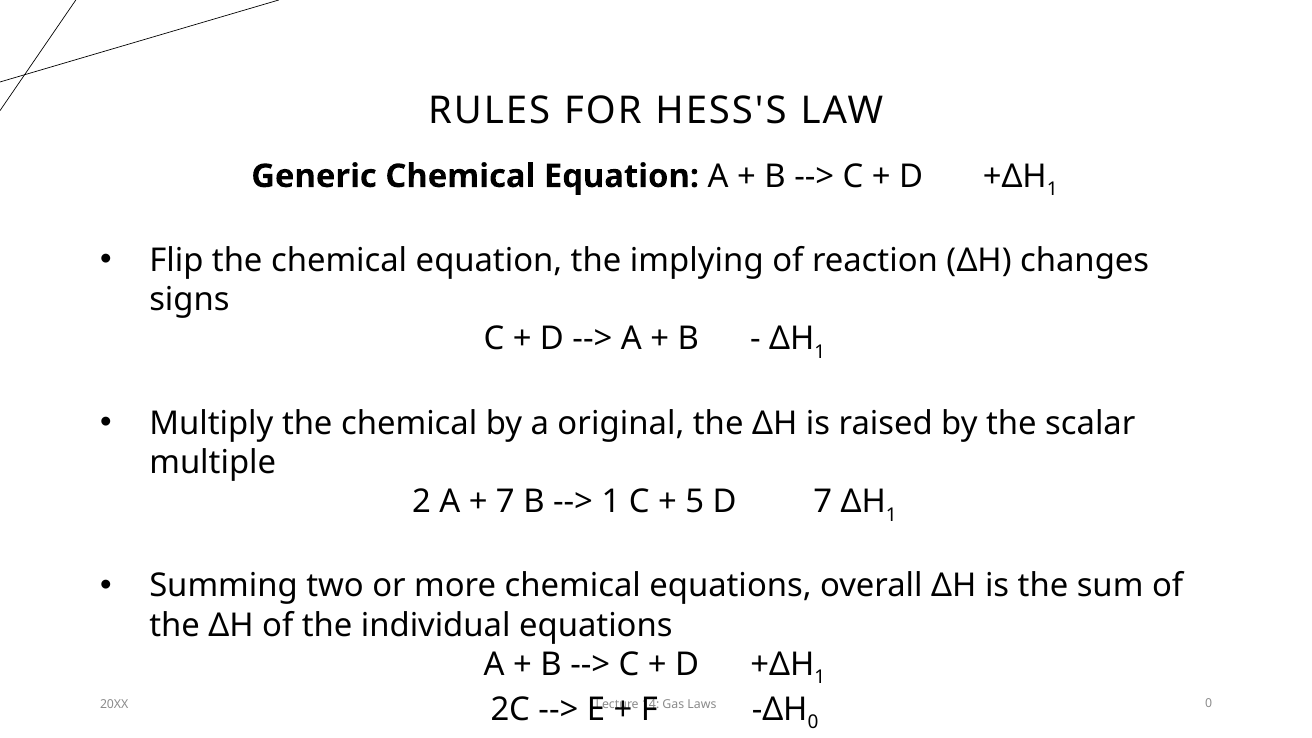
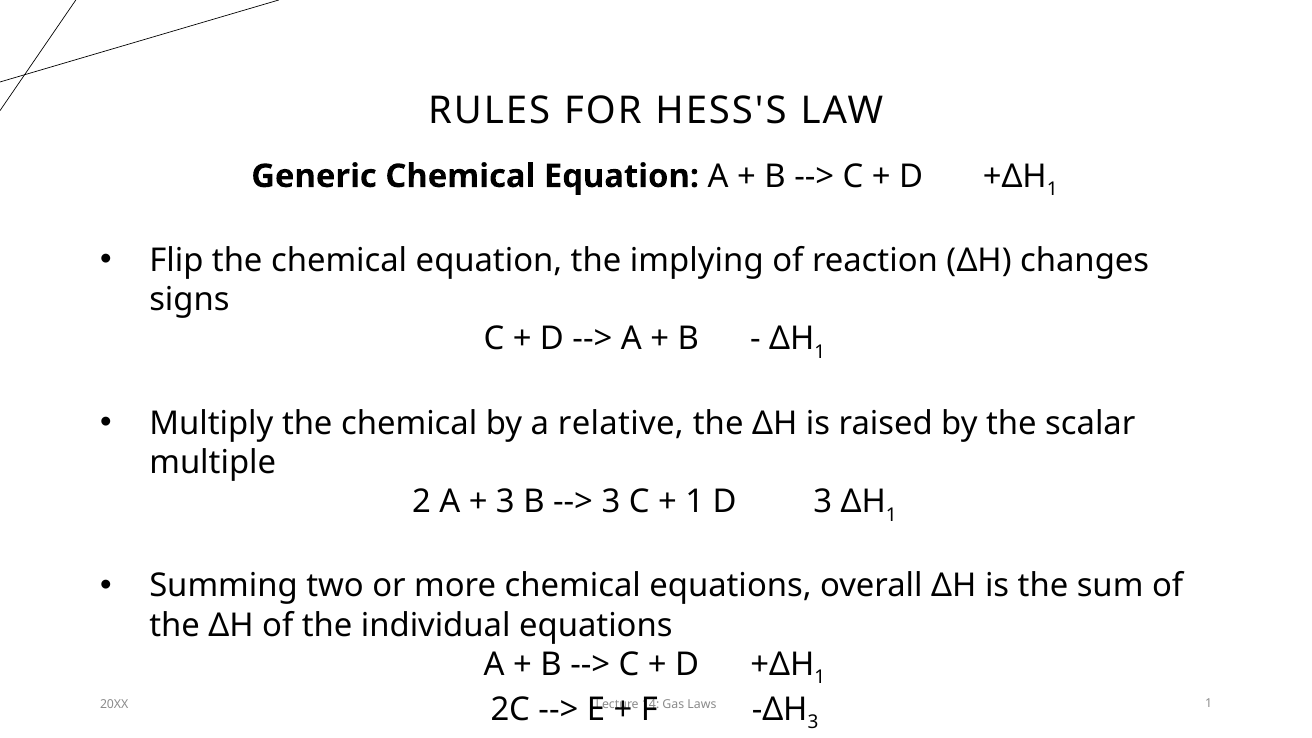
original: original -> relative
7 at (505, 502): 7 -> 3
1 at (611, 502): 1 -> 3
5 at (695, 502): 5 -> 1
D 7: 7 -> 3
ΔH 0: 0 -> 3
0 at (1209, 704): 0 -> 1
